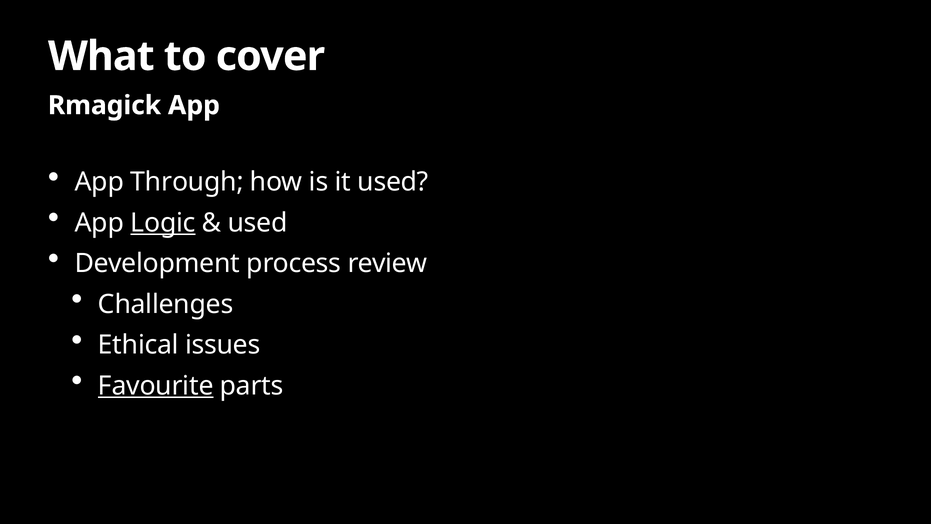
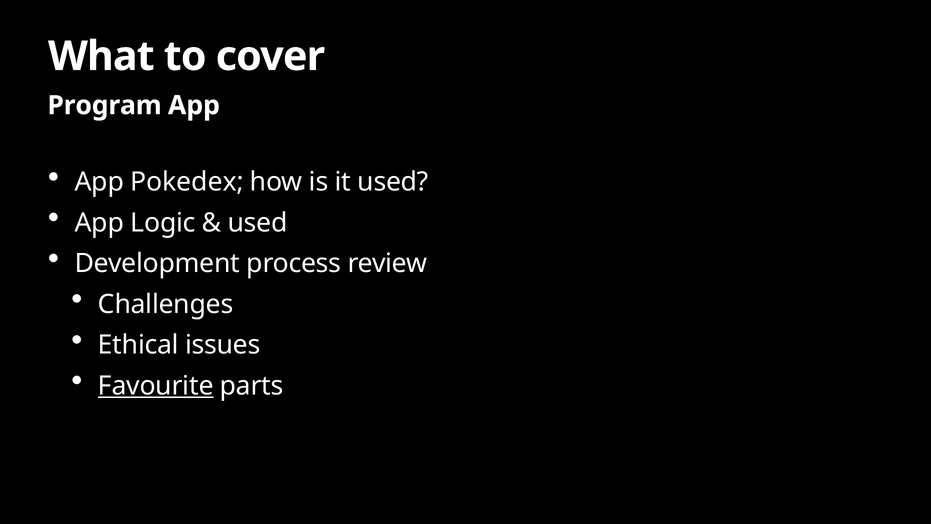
Rmagick: Rmagick -> Program
Through: Through -> Pokedex
Logic underline: present -> none
